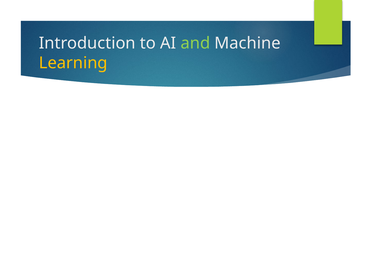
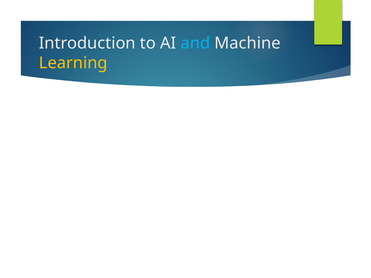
and colour: light green -> light blue
